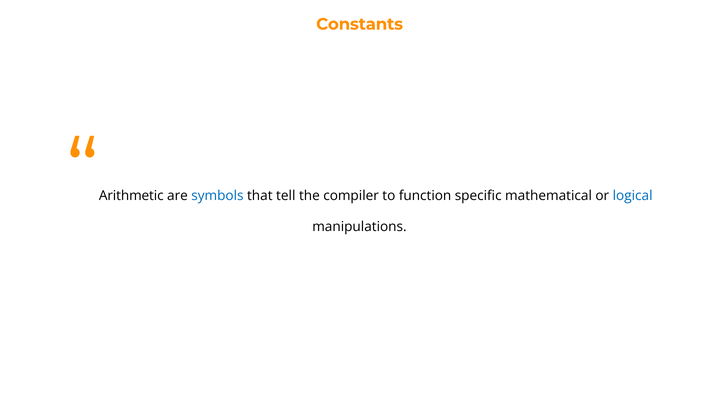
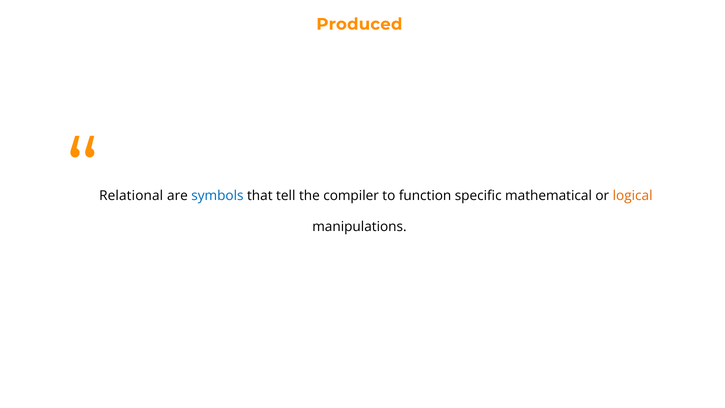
Constants: Constants -> Produced
Arithmetic: Arithmetic -> Relational
logical colour: blue -> orange
